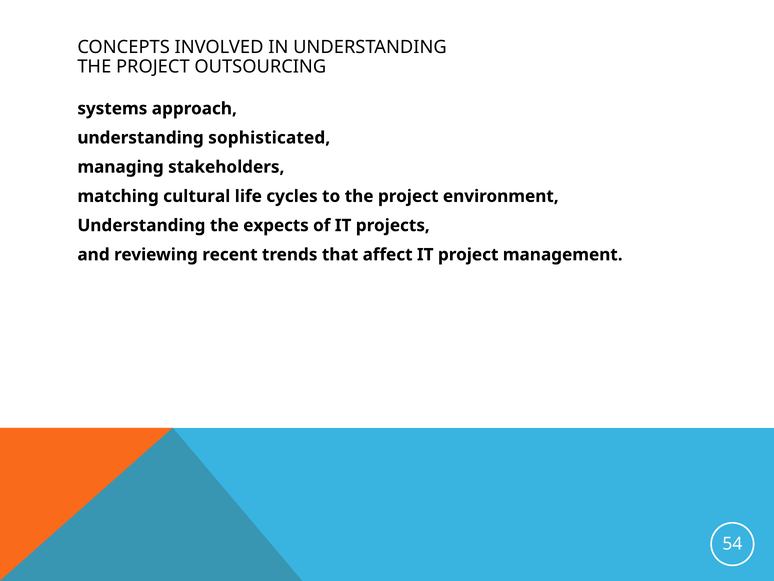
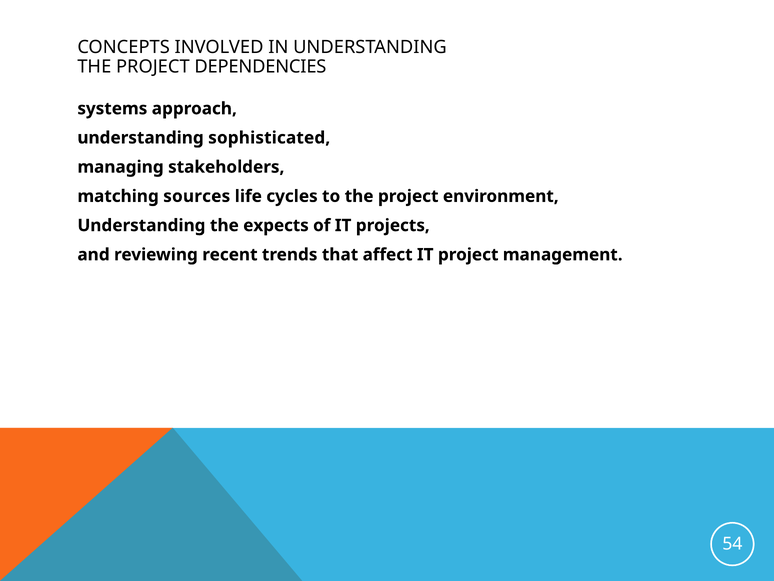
OUTSOURCING: OUTSOURCING -> DEPENDENCIES
cultural: cultural -> sources
